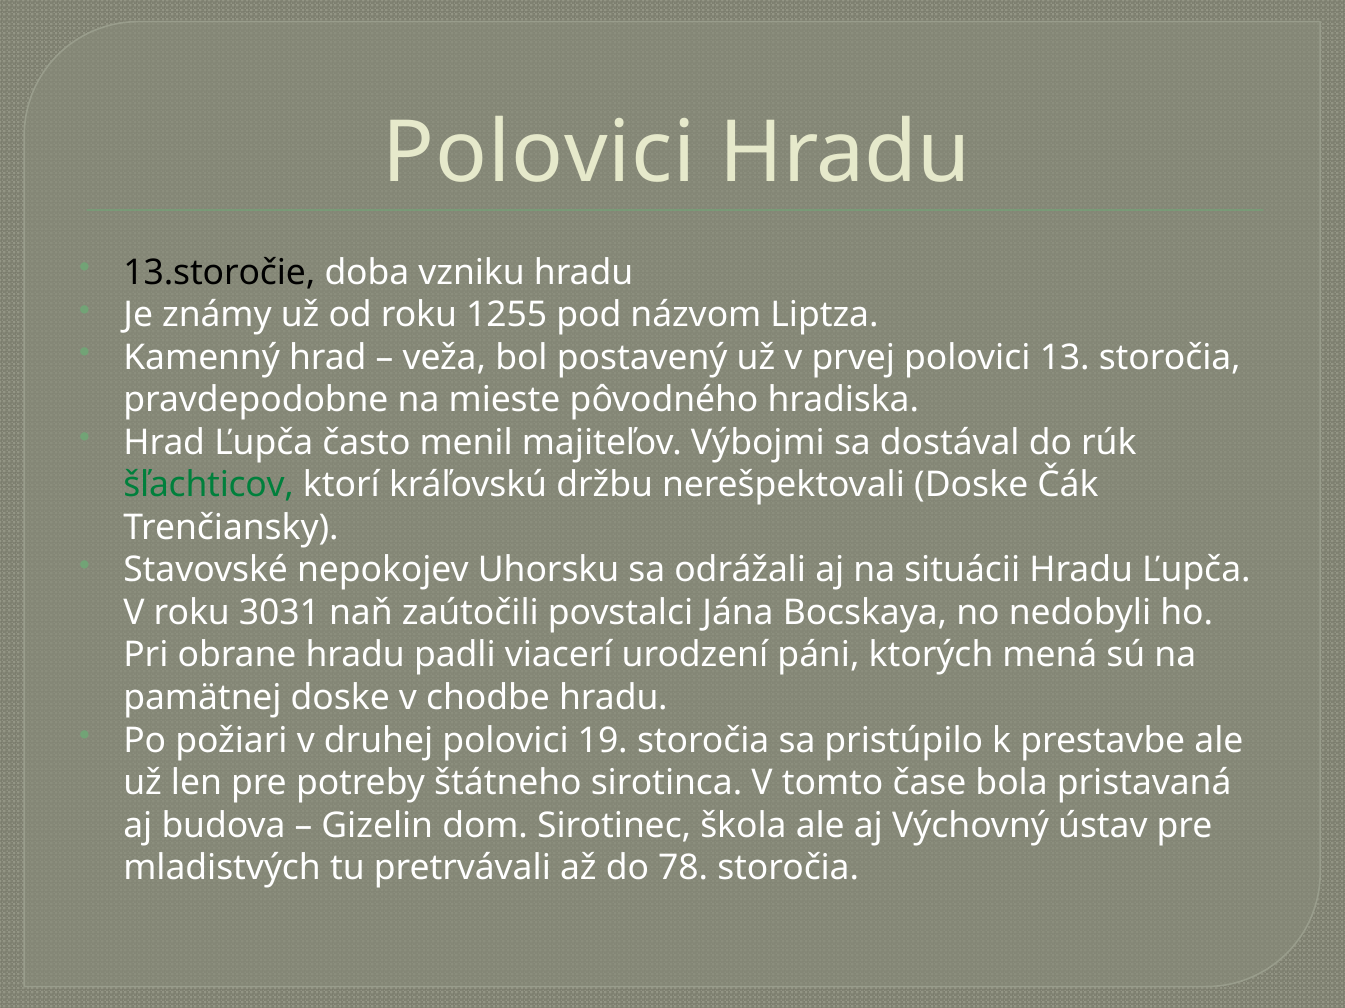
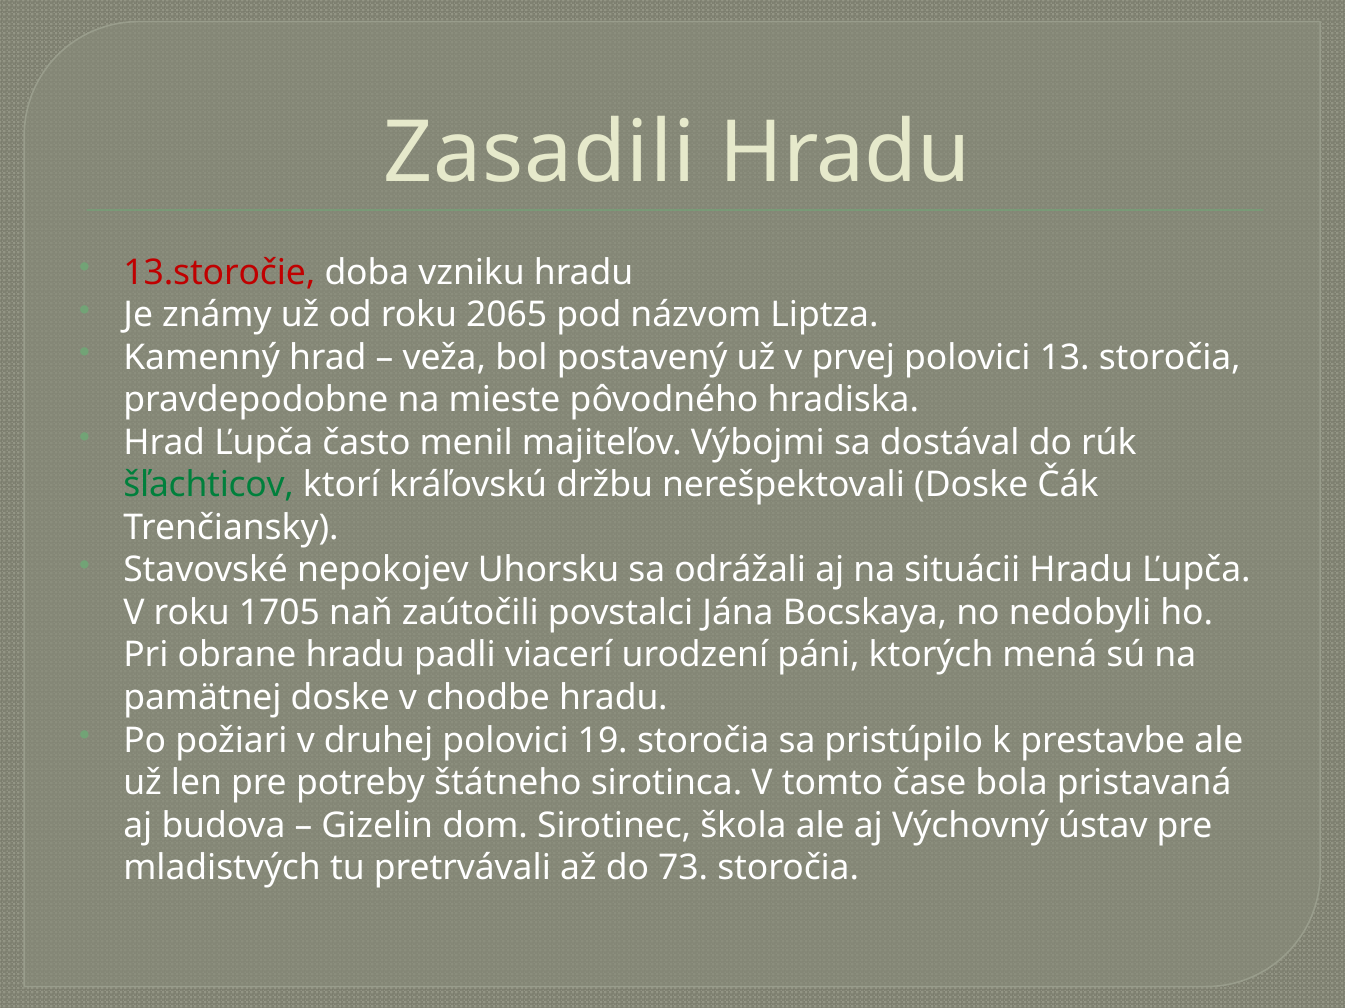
Polovici at (539, 153): Polovici -> Zasadili
13.storočie colour: black -> red
1255: 1255 -> 2065
3031: 3031 -> 1705
78: 78 -> 73
